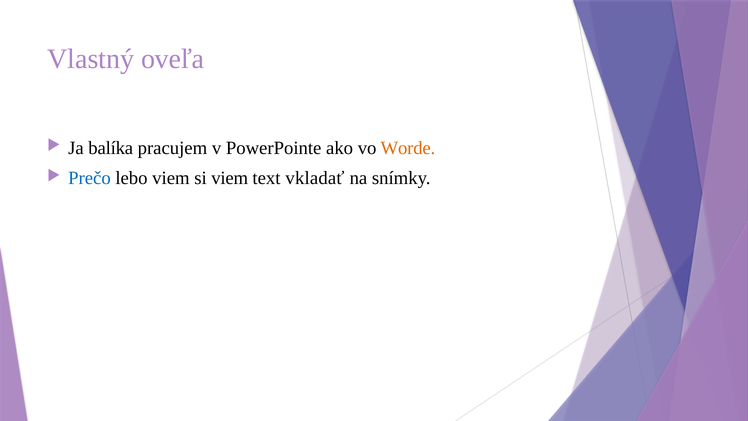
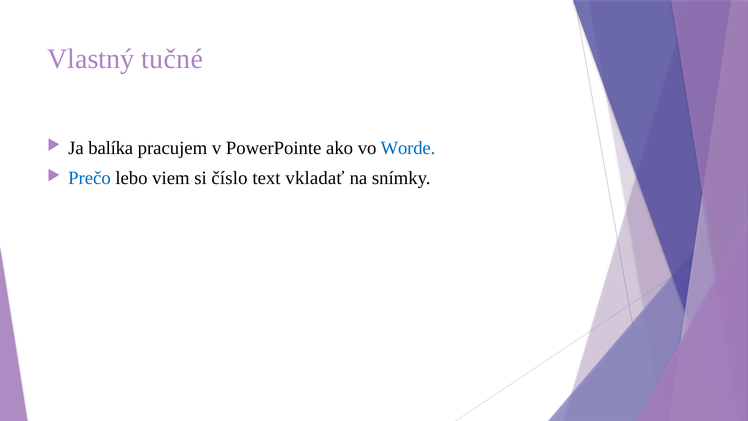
oveľa: oveľa -> tučné
Worde colour: orange -> blue
si viem: viem -> číslo
